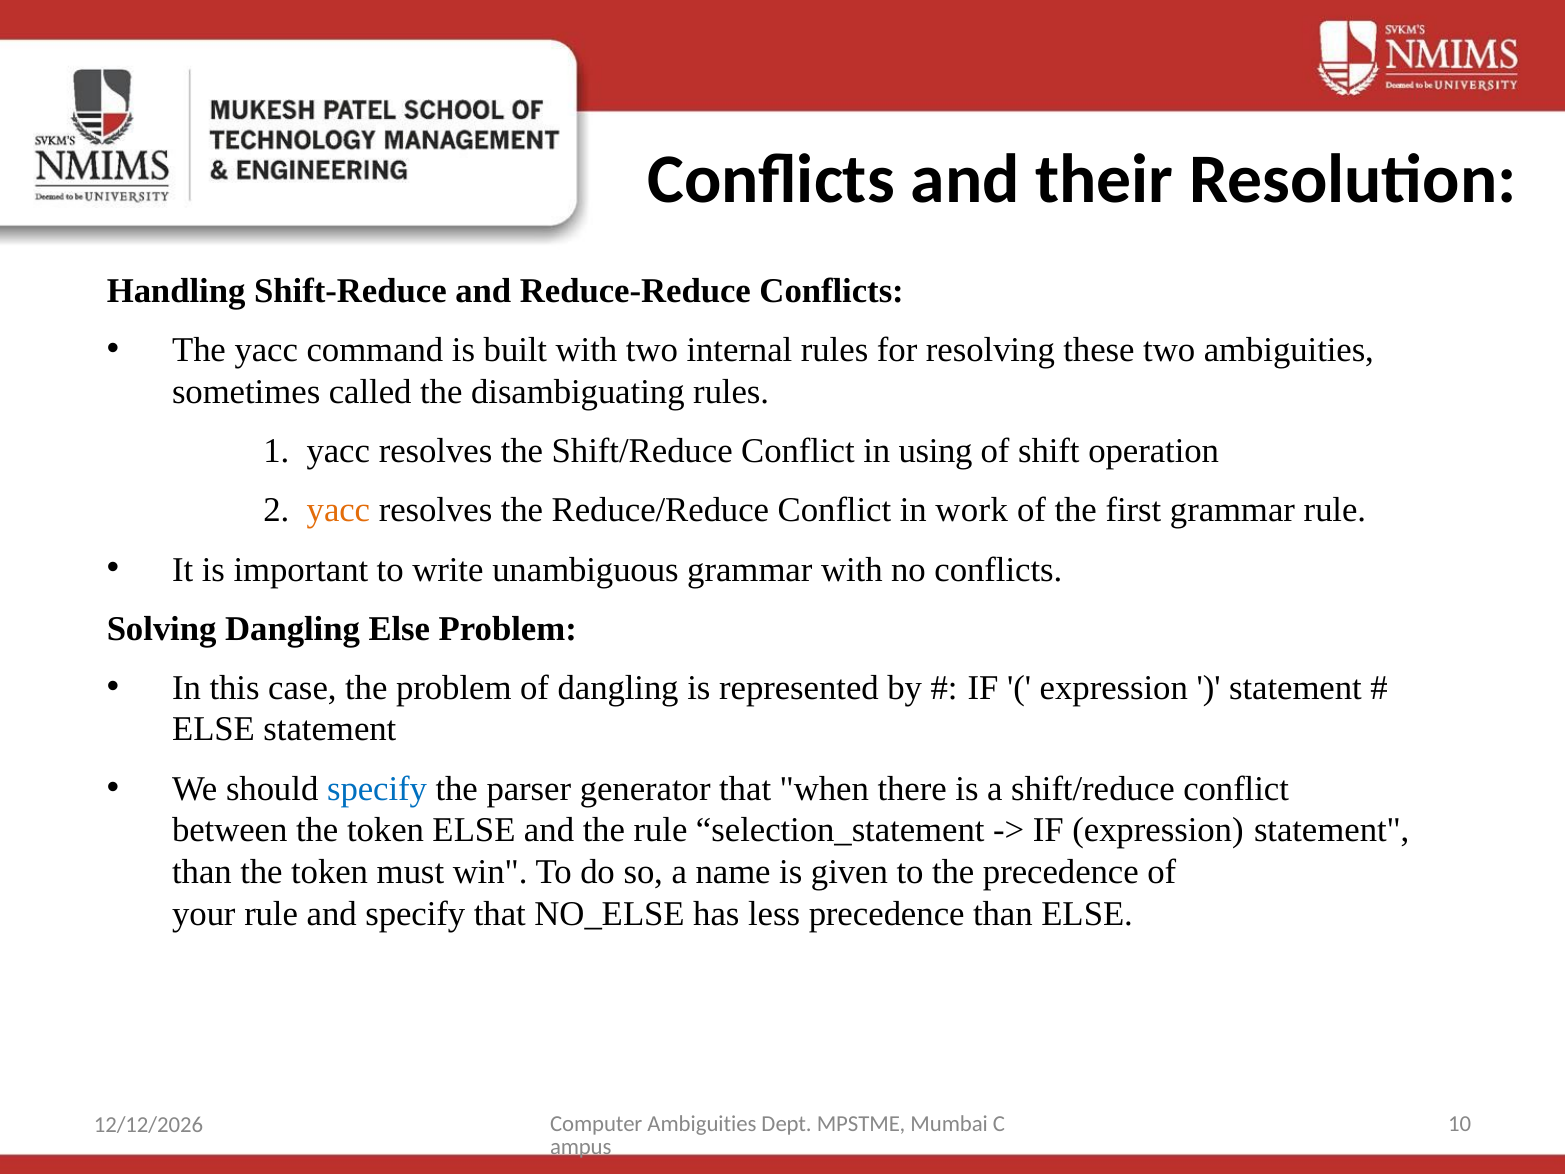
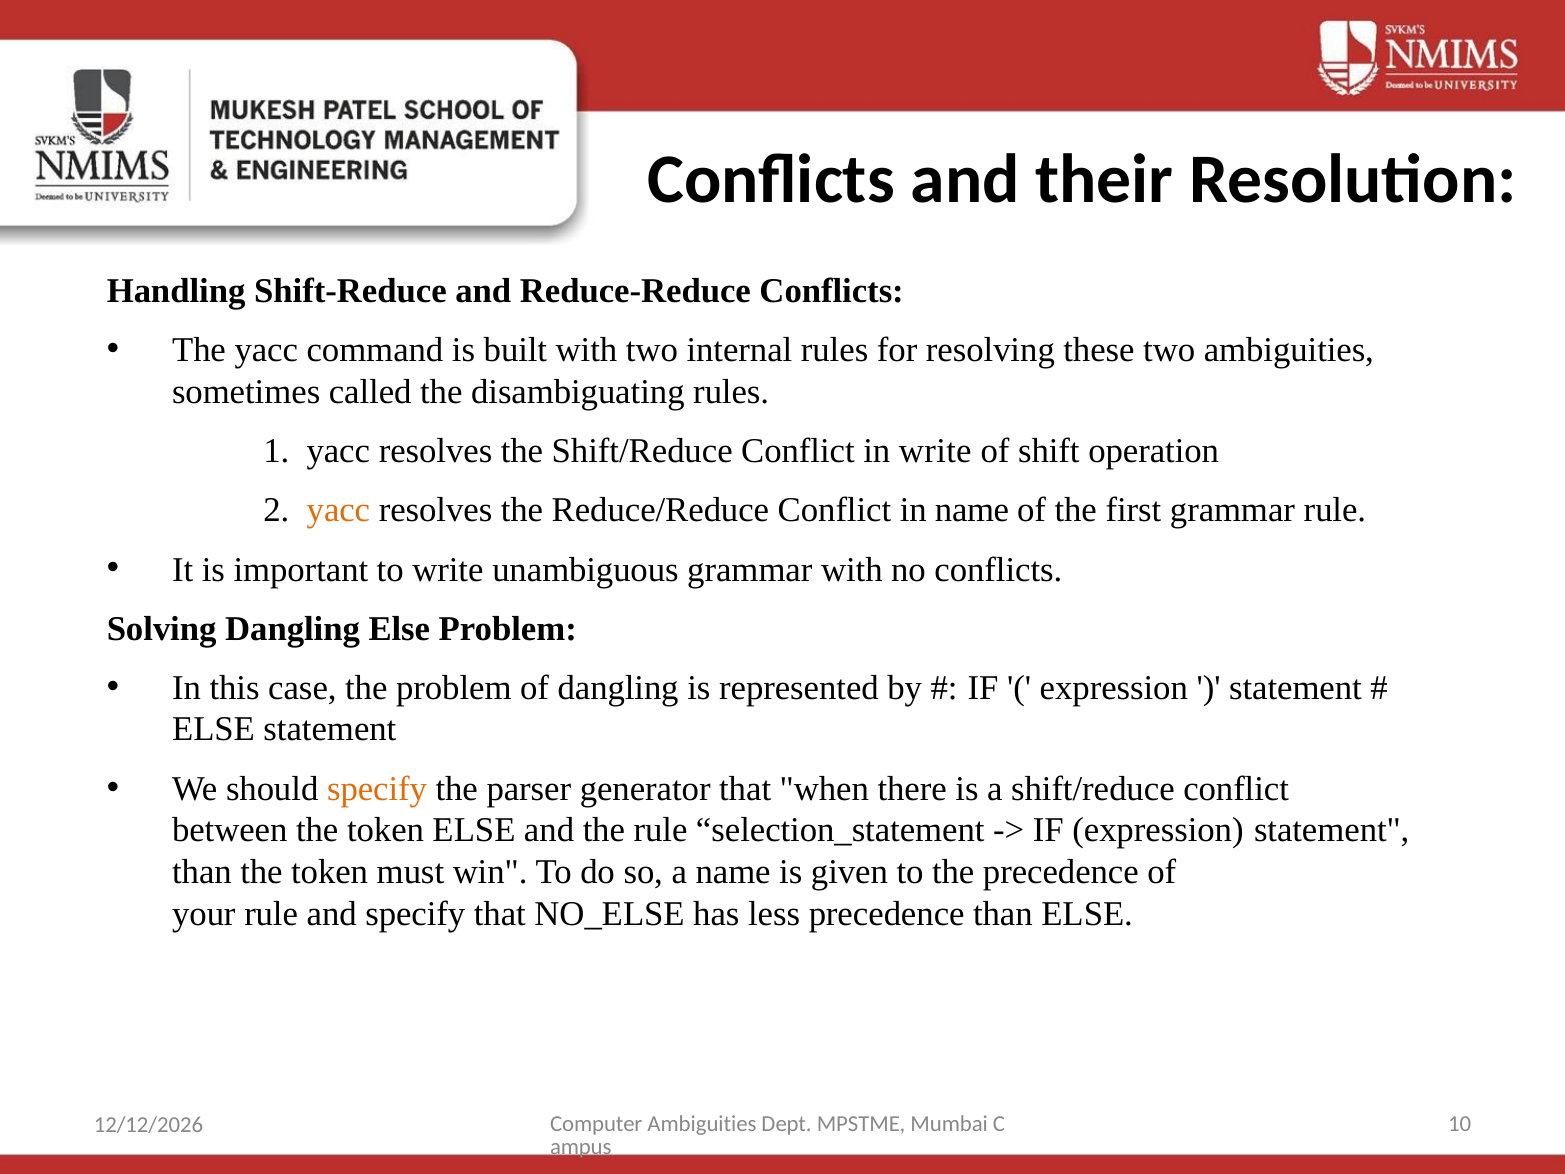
in using: using -> write
in work: work -> name
specify at (377, 788) colour: blue -> orange
